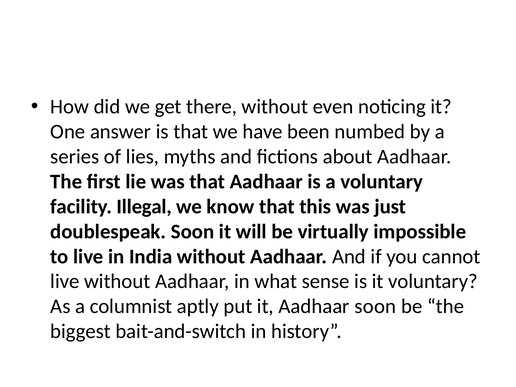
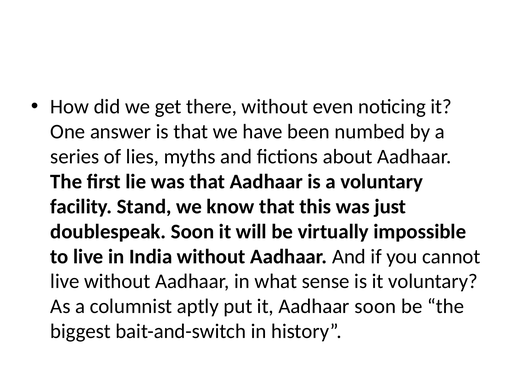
Illegal: Illegal -> Stand
